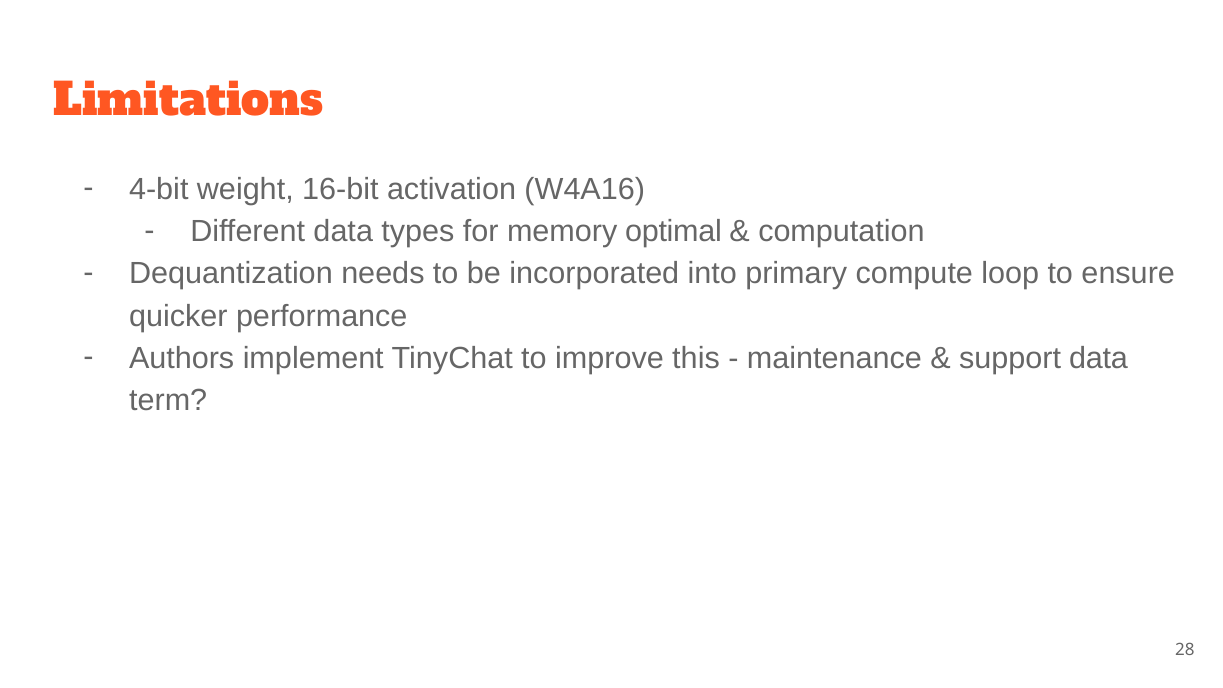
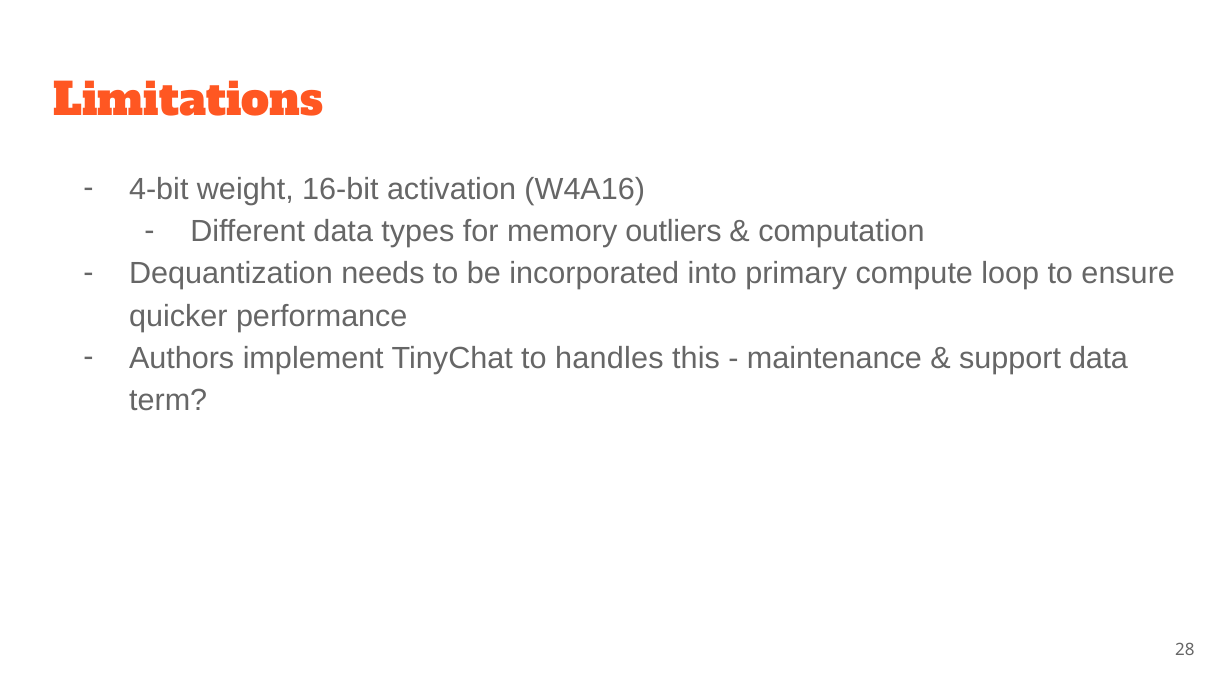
optimal: optimal -> outliers
improve: improve -> handles
